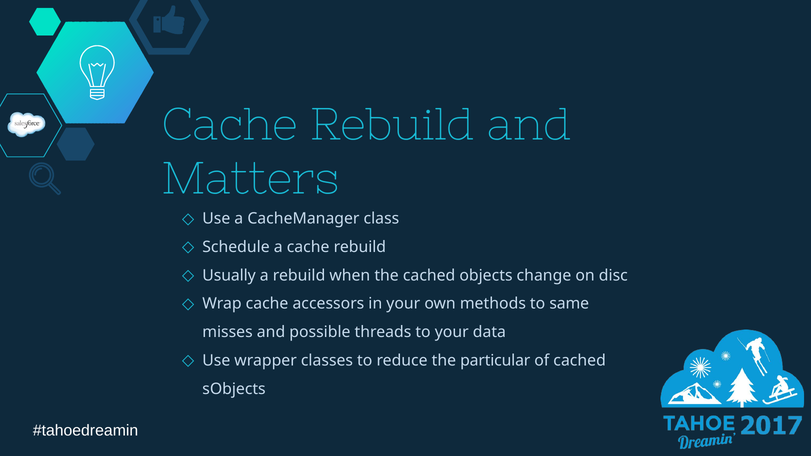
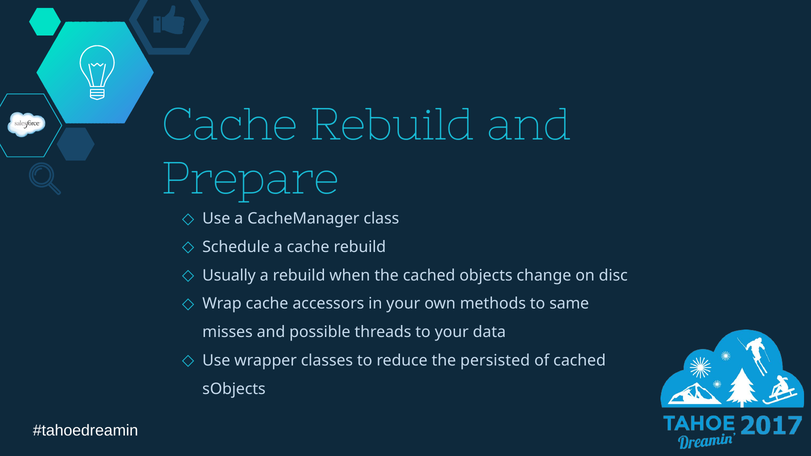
Matters: Matters -> Prepare
particular: particular -> persisted
